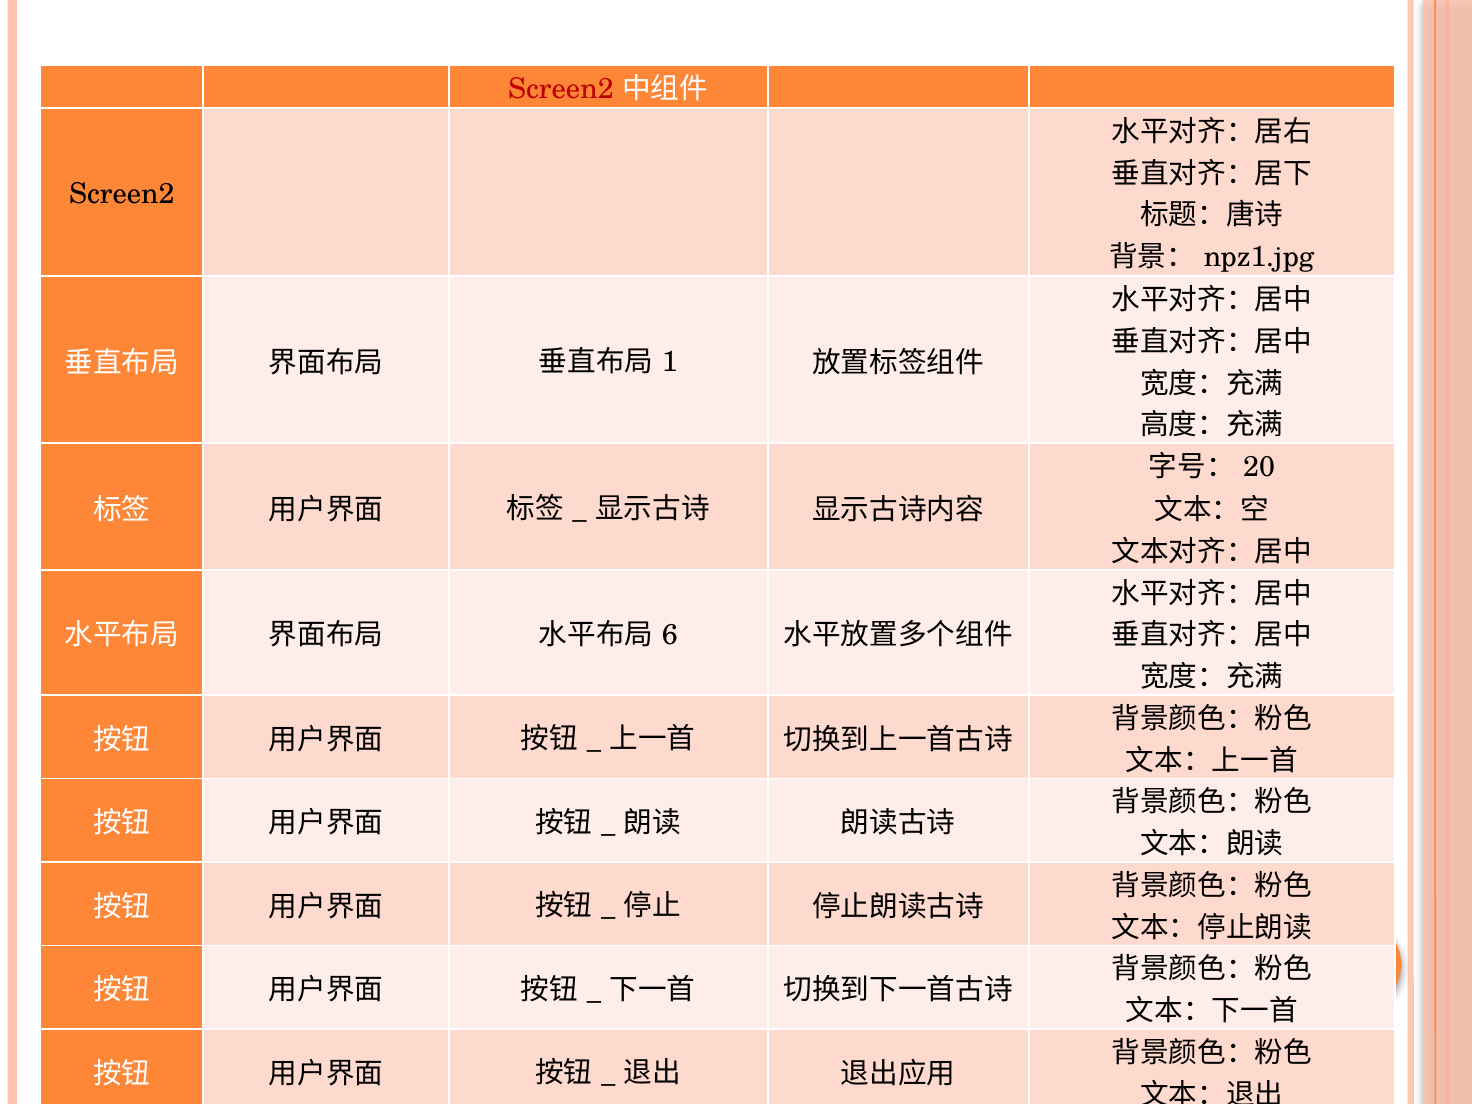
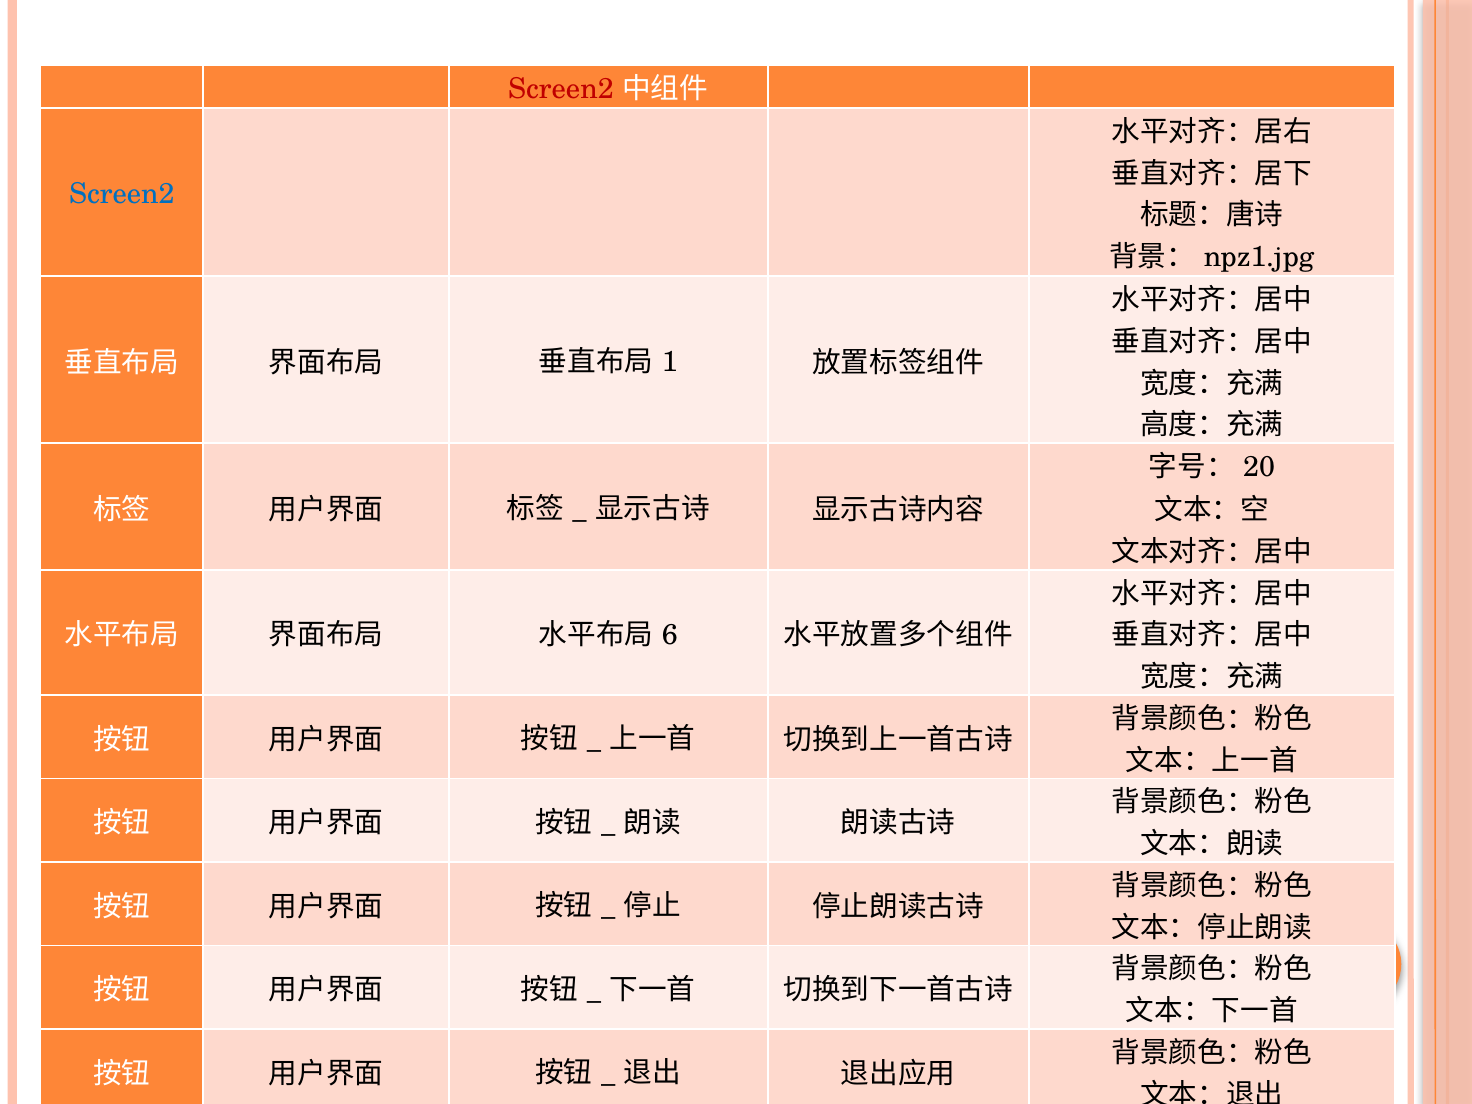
Screen2 at (122, 194) colour: black -> blue
